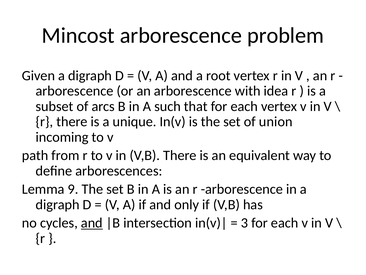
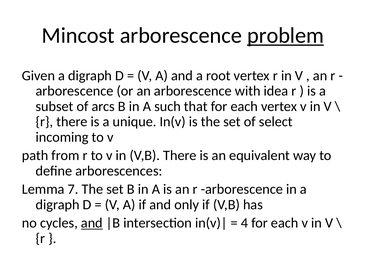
problem underline: none -> present
union: union -> select
9: 9 -> 7
3: 3 -> 4
